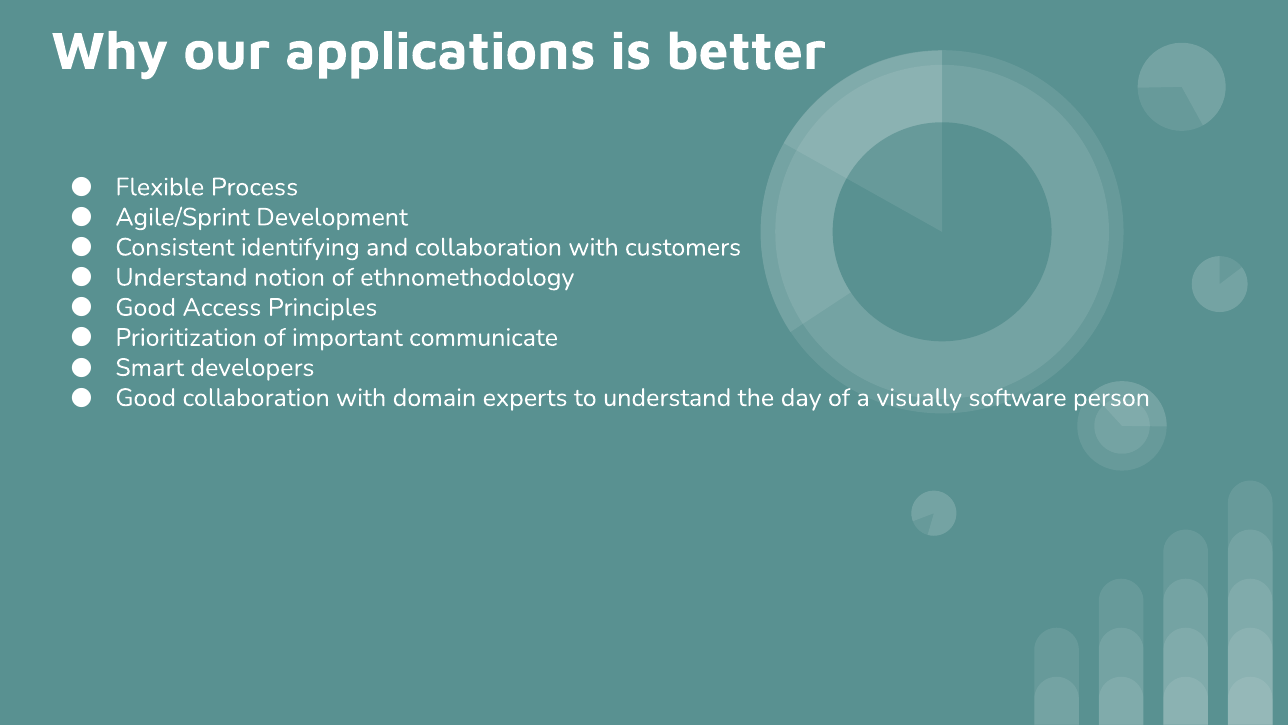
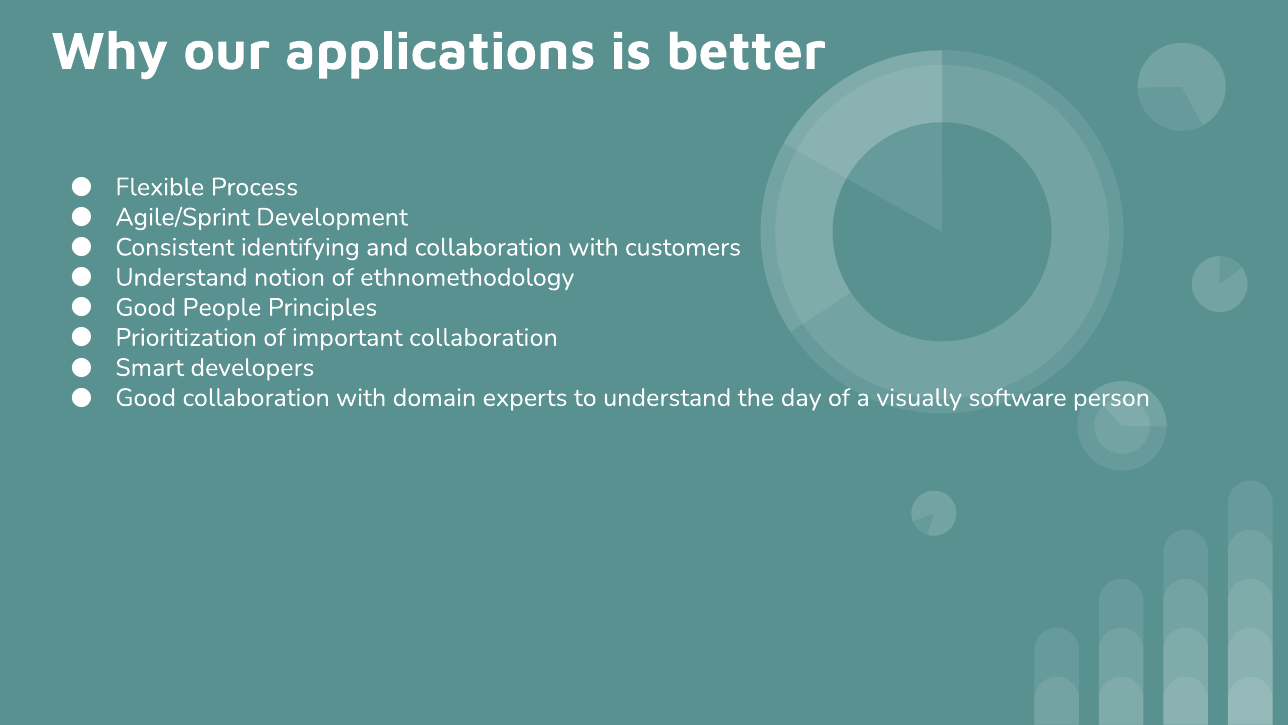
Access: Access -> People
important communicate: communicate -> collaboration
